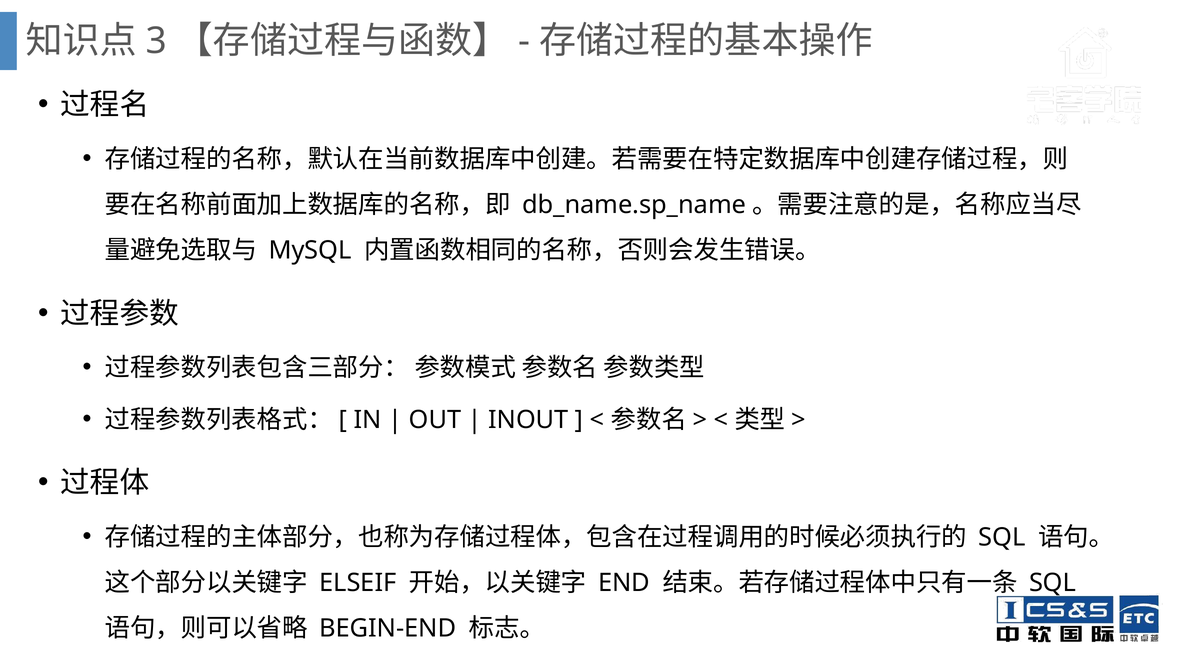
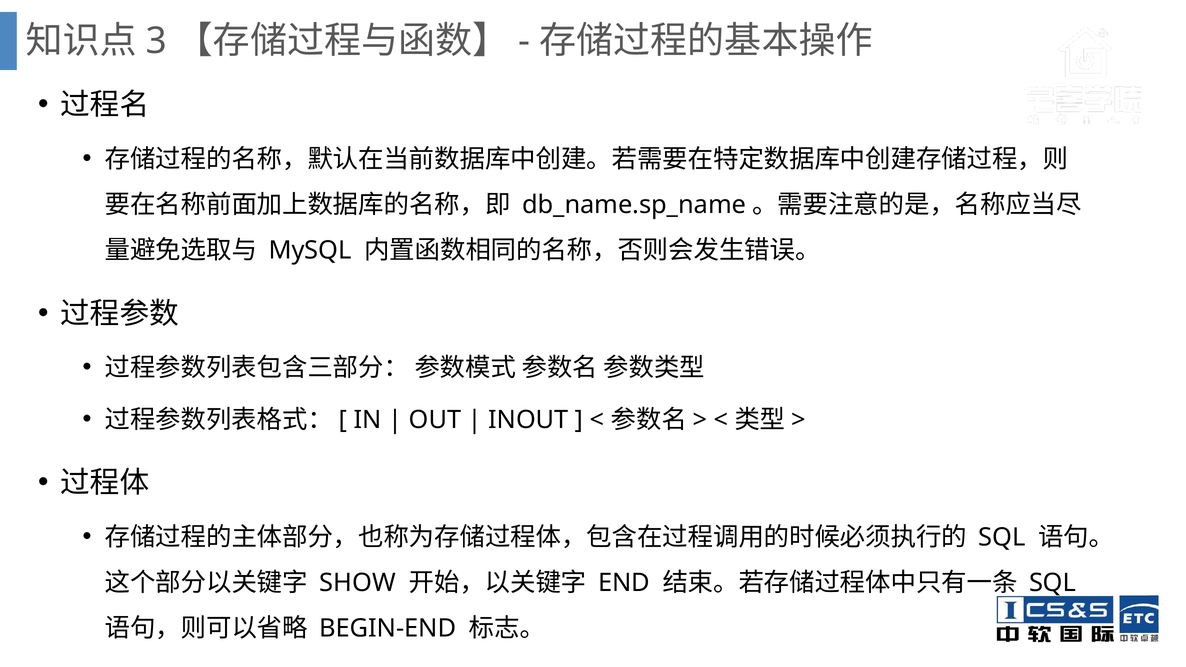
ELSEIF: ELSEIF -> SHOW
